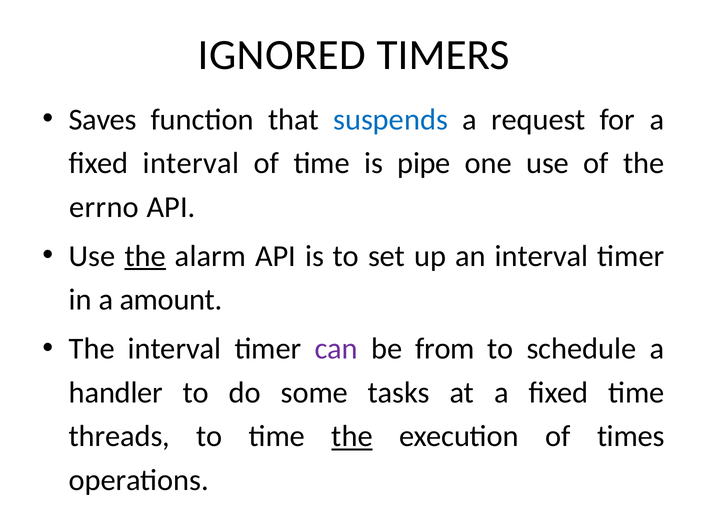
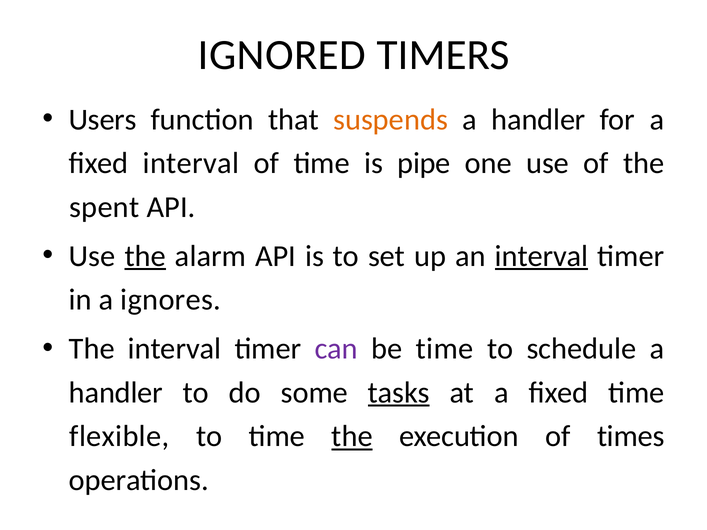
Saves: Saves -> Users
suspends colour: blue -> orange
request at (538, 120): request -> handler
errno: errno -> spent
interval at (542, 256) underline: none -> present
amount: amount -> ignores
be from: from -> time
tasks underline: none -> present
threads: threads -> flexible
